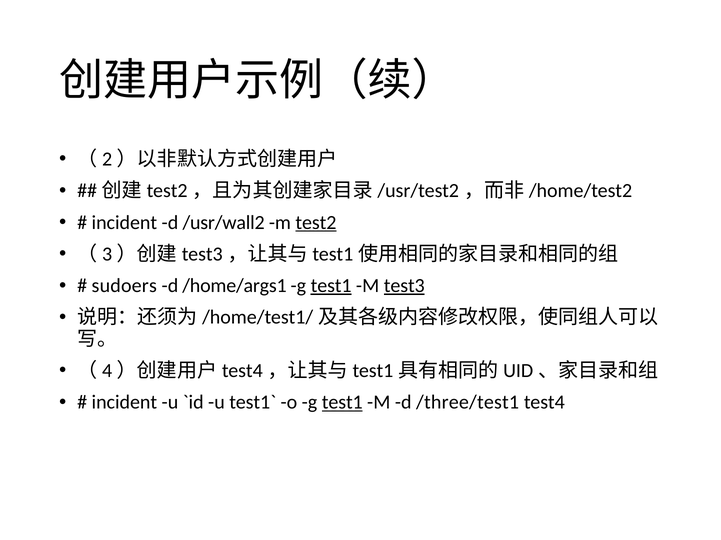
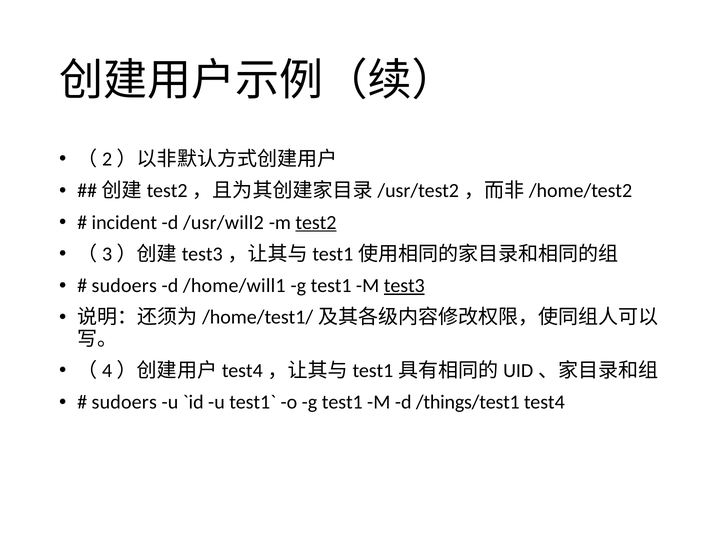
/usr/wall2: /usr/wall2 -> /usr/will2
/home/args1: /home/args1 -> /home/will1
test1 at (331, 286) underline: present -> none
incident at (124, 403): incident -> sudoers
test1 at (342, 403) underline: present -> none
/three/test1: /three/test1 -> /things/test1
